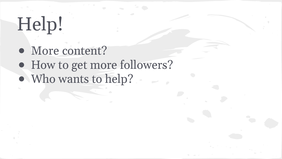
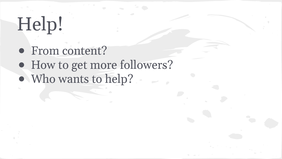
More at (45, 51): More -> From
